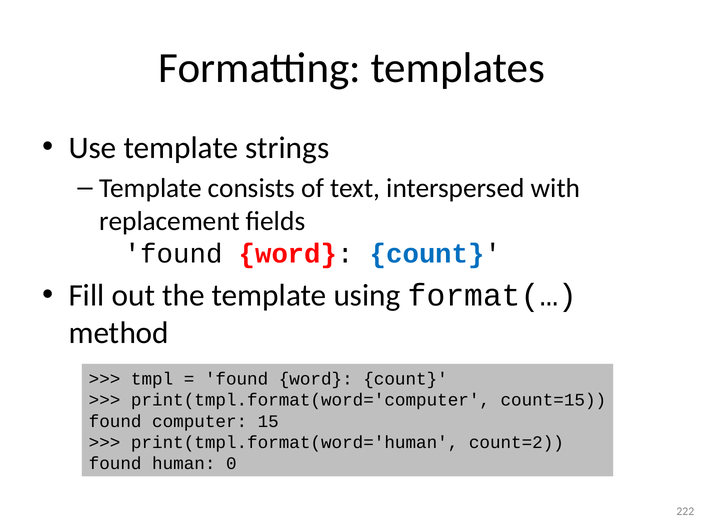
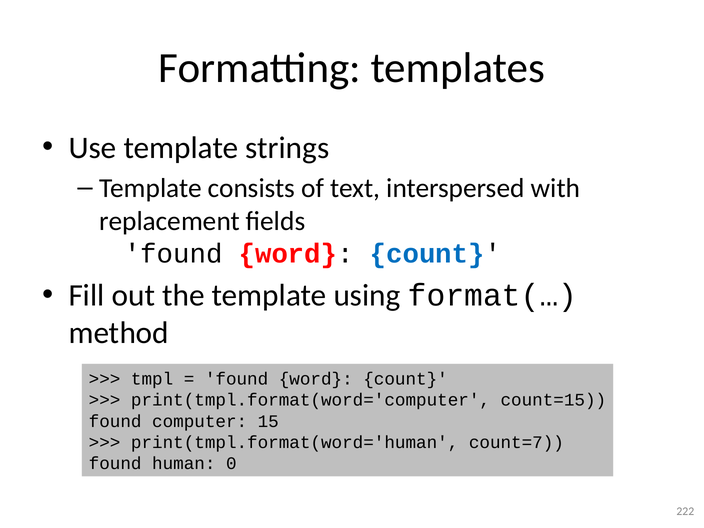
count=2: count=2 -> count=7
